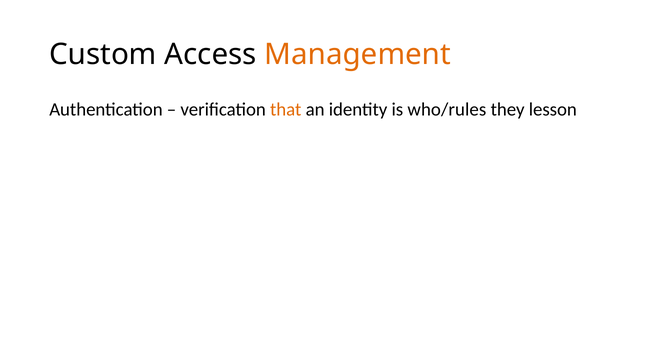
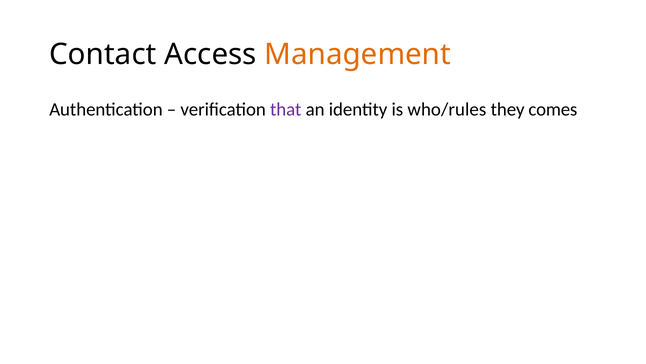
Custom: Custom -> Contact
that colour: orange -> purple
lesson: lesson -> comes
